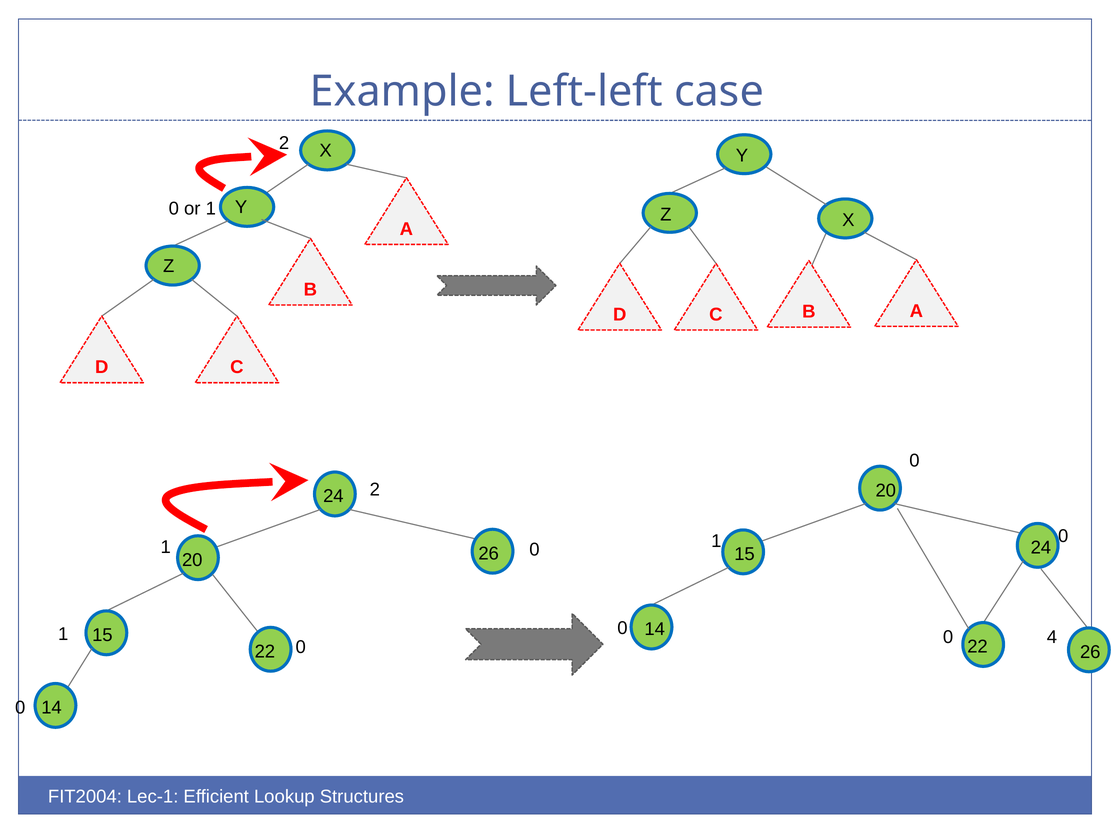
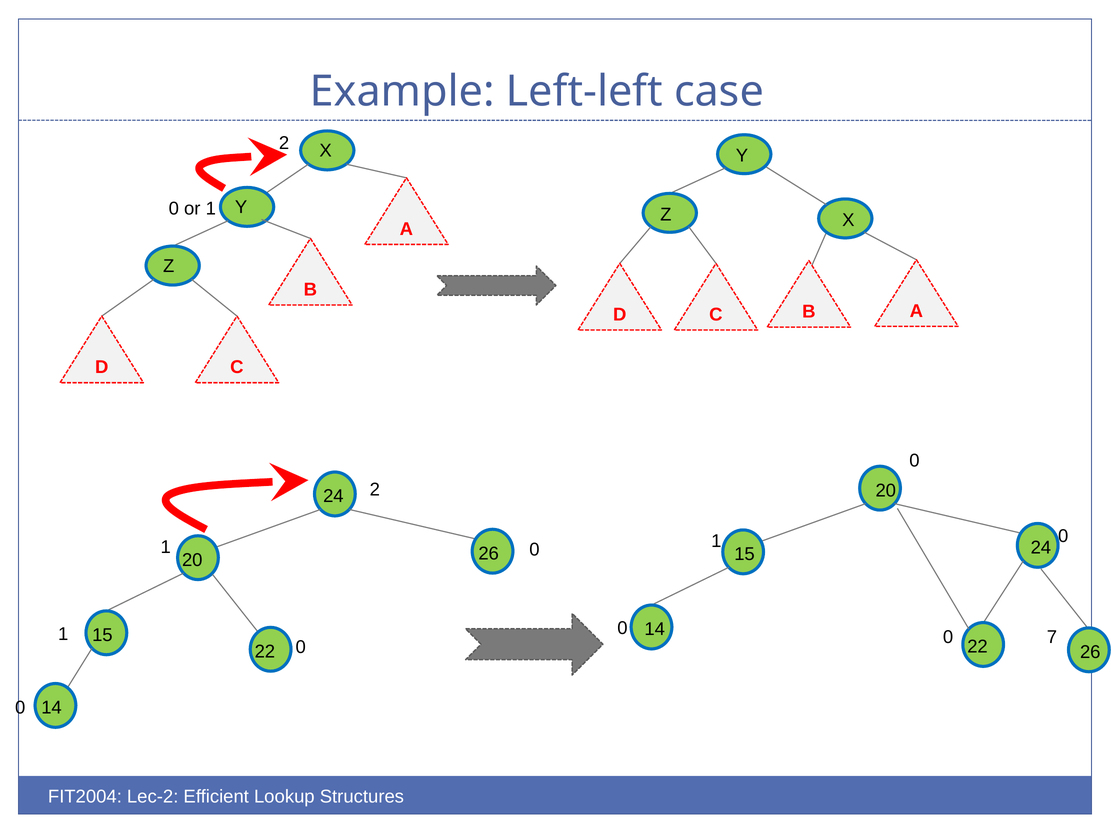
4: 4 -> 7
Lec-1: Lec-1 -> Lec-2
